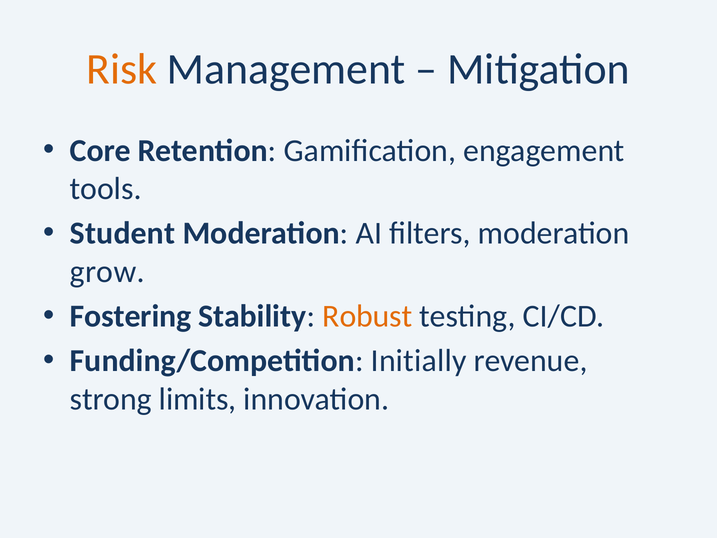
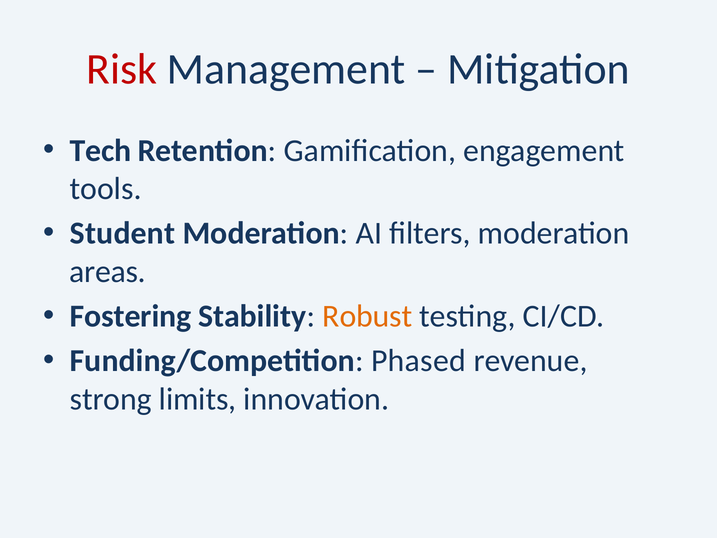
Risk colour: orange -> red
Core: Core -> Tech
grow: grow -> areas
Initially: Initially -> Phased
